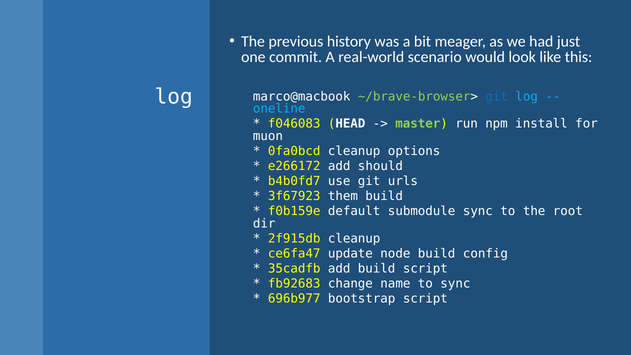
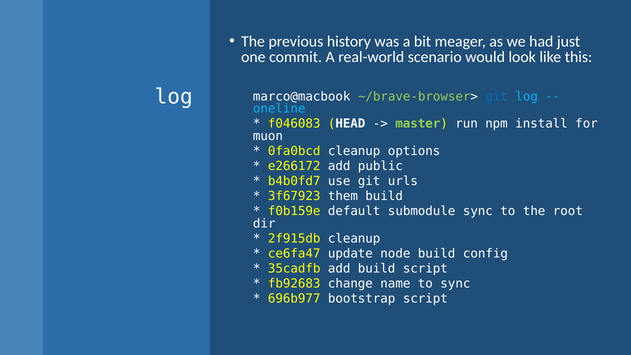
should: should -> public
